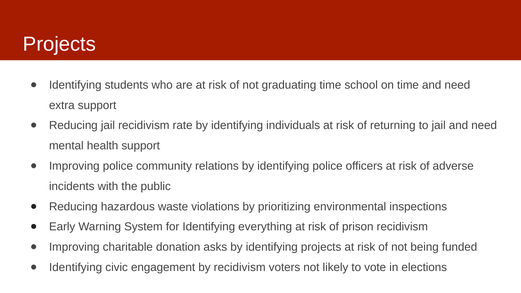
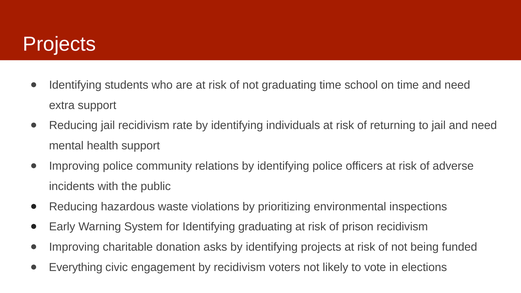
Identifying everything: everything -> graduating
Identifying at (76, 267): Identifying -> Everything
